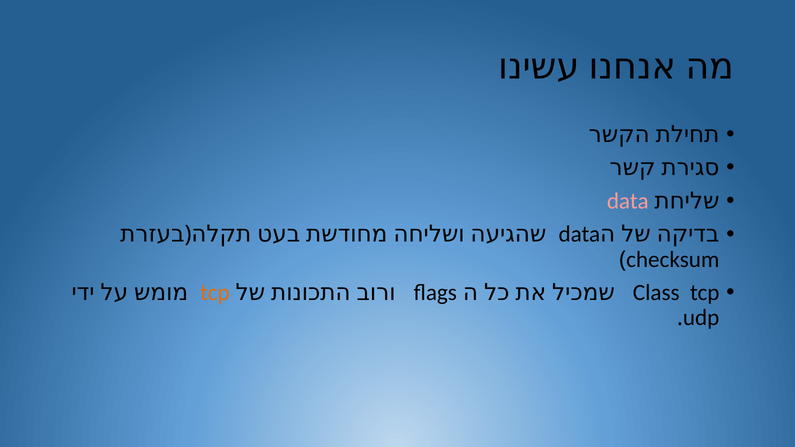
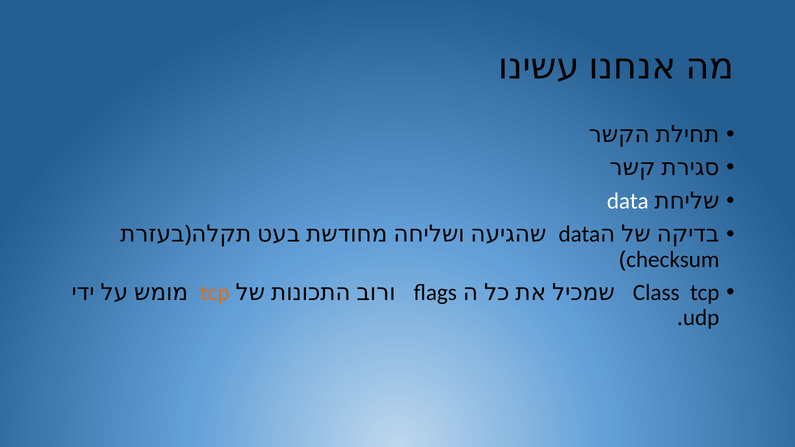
data at (628, 201) colour: pink -> white
